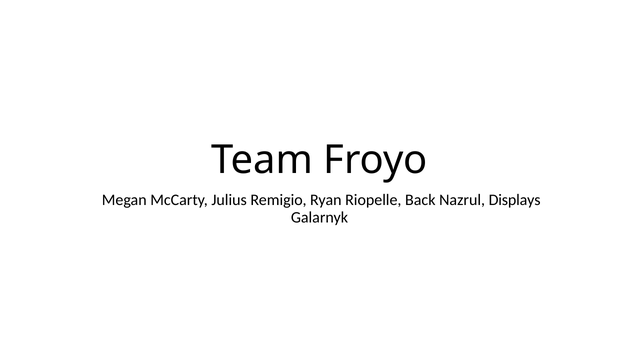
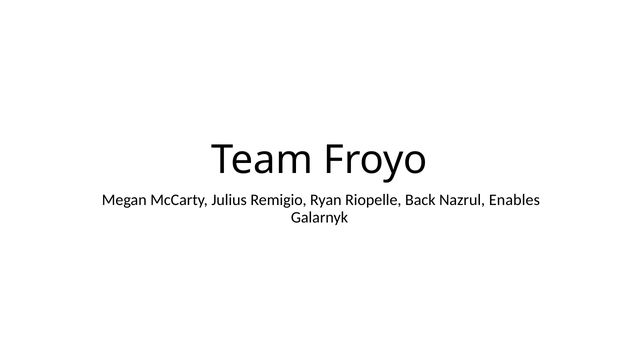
Displays: Displays -> Enables
